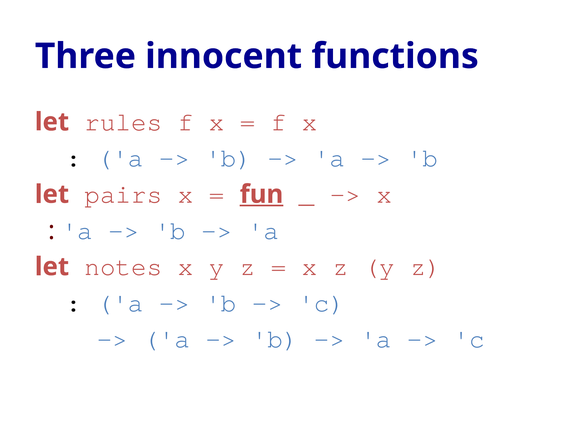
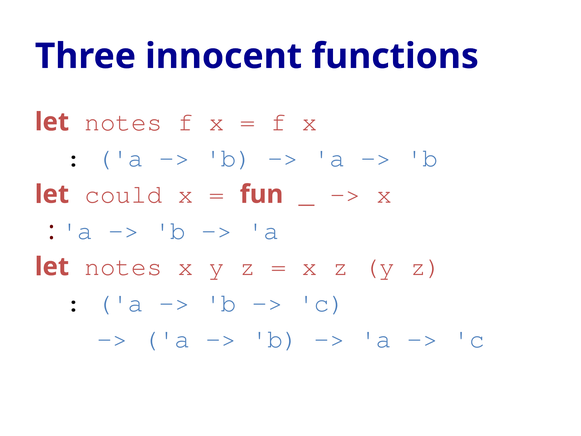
rules at (123, 122): rules -> notes
pairs: pairs -> could
fun underline: present -> none
